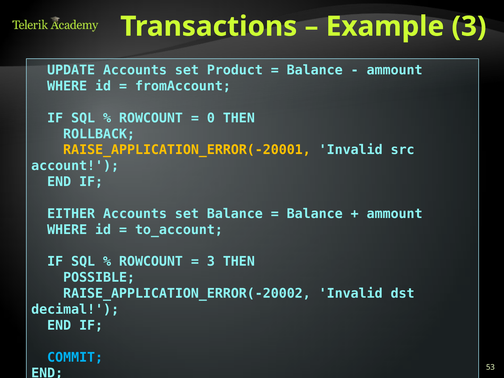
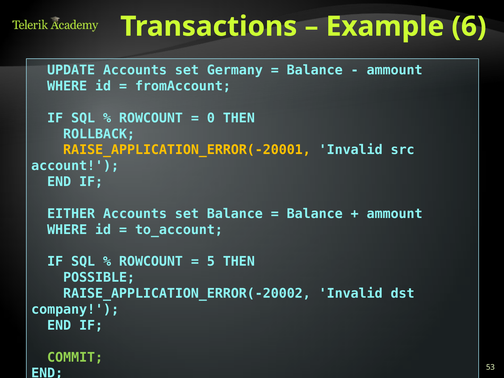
Example 3: 3 -> 6
Product: Product -> Germany
3 at (211, 262): 3 -> 5
decimal: decimal -> company
COMMIT colour: light blue -> light green
